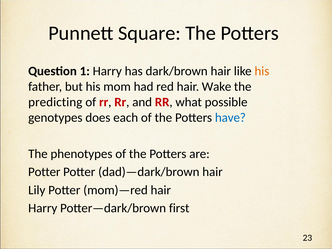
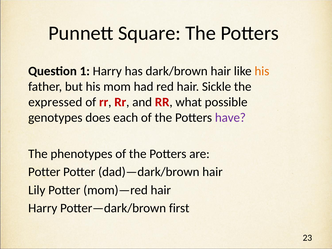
Wake: Wake -> Sickle
predicting: predicting -> expressed
have colour: blue -> purple
